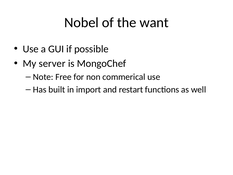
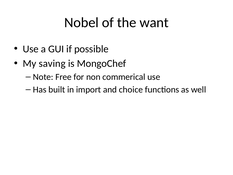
server: server -> saving
restart: restart -> choice
